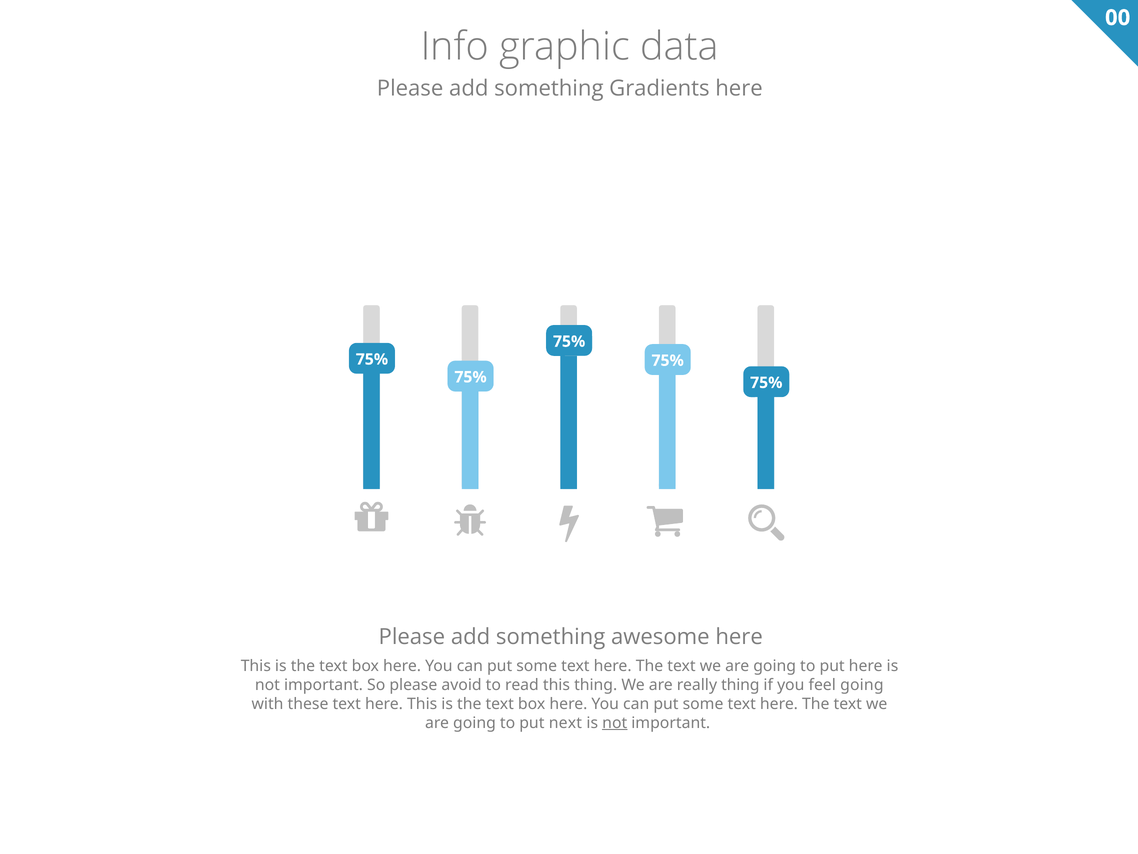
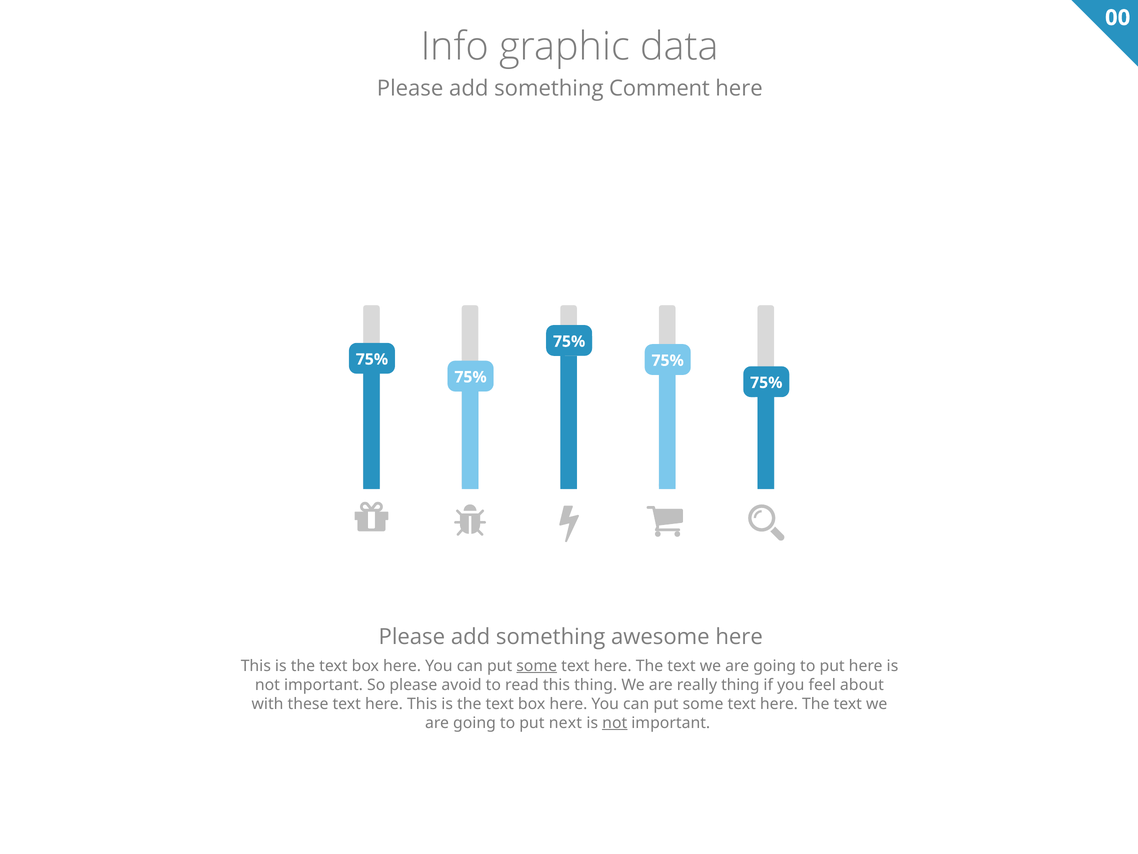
Gradients: Gradients -> Comment
some at (537, 666) underline: none -> present
feel going: going -> about
